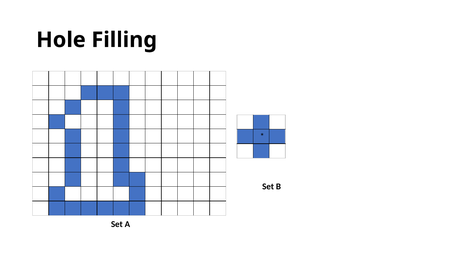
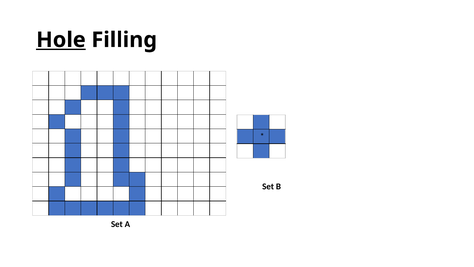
Hole underline: none -> present
